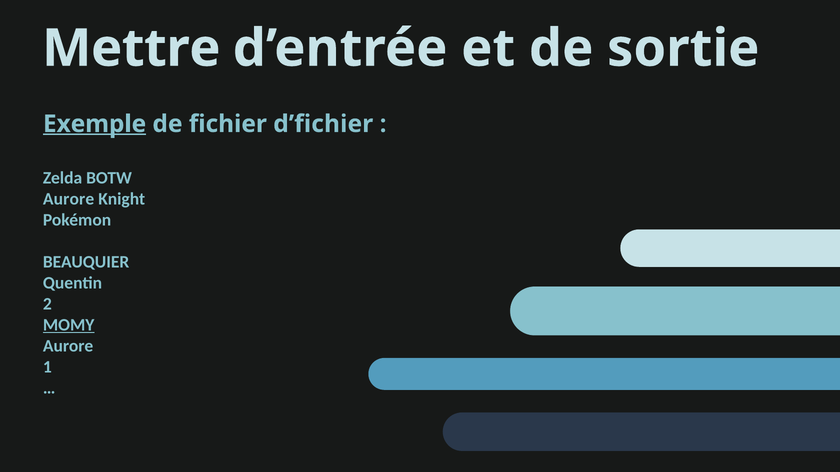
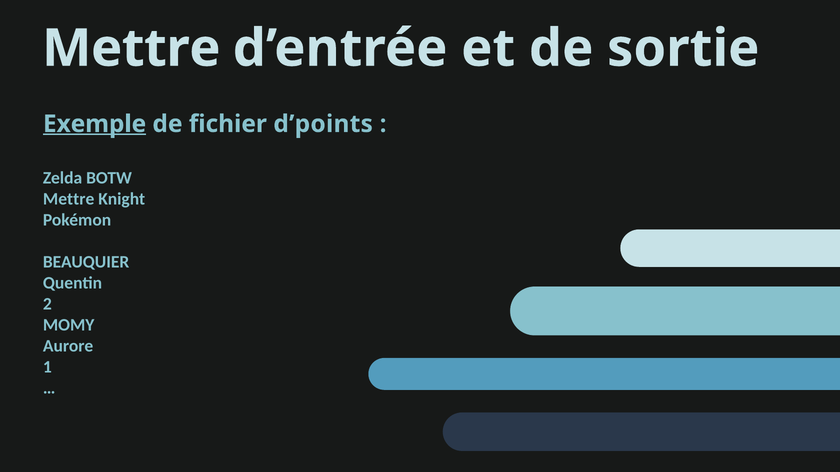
d’fichier: d’fichier -> d’points
Aurore at (69, 199): Aurore -> Mettre
MOMY underline: present -> none
